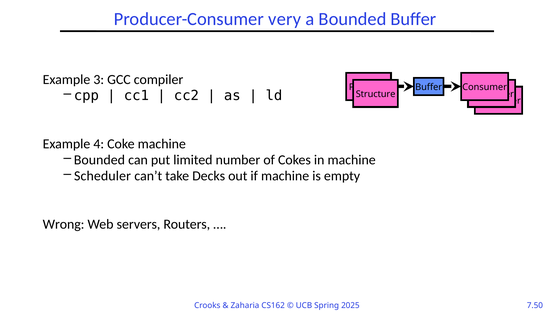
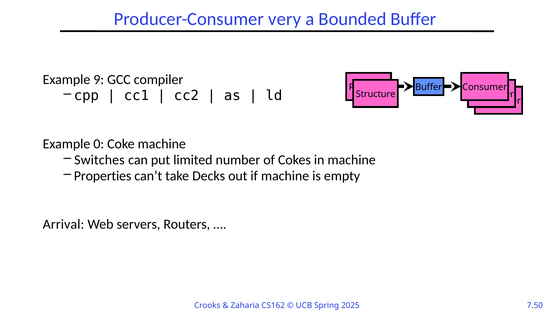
3: 3 -> 9
4: 4 -> 0
Bounded at (99, 160): Bounded -> Switches
Scheduler: Scheduler -> Properties
Wrong: Wrong -> Arrival
